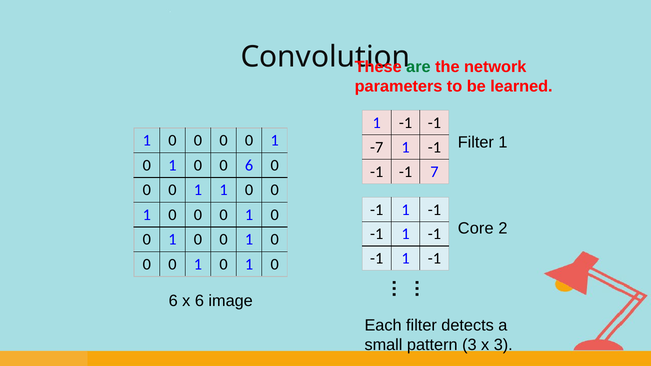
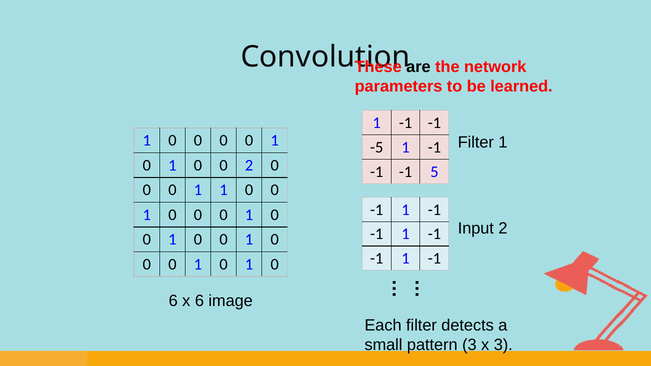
are colour: green -> black
-7: -7 -> -5
0 0 6: 6 -> 2
7: 7 -> 5
Core: Core -> Input
